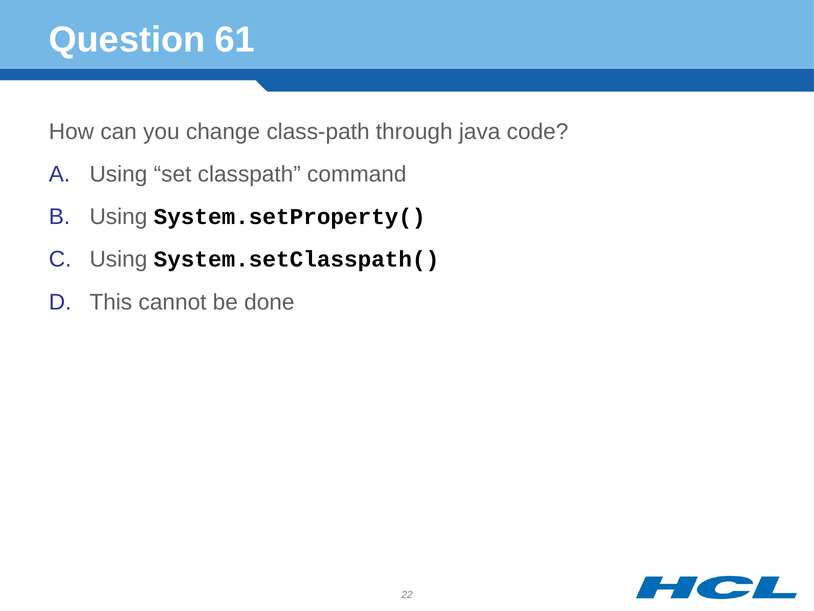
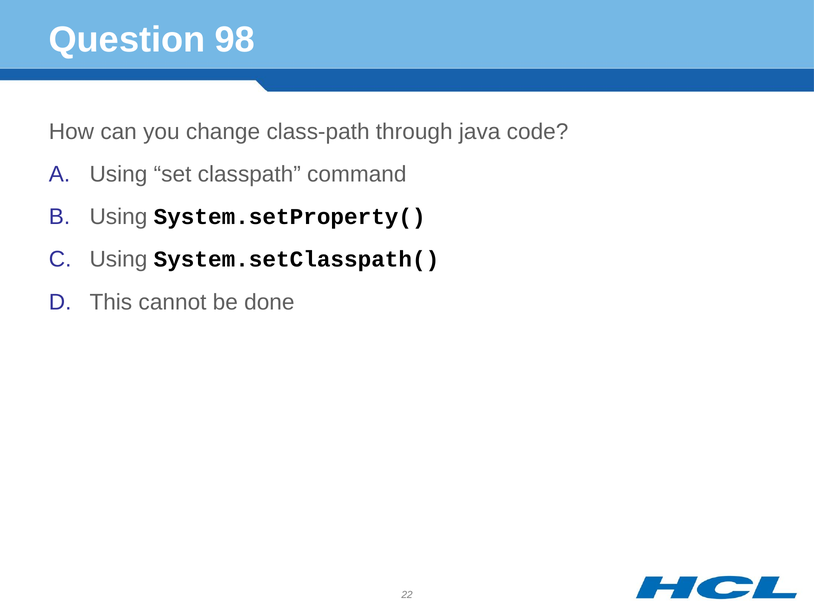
61: 61 -> 98
